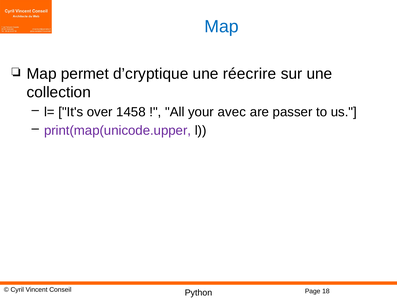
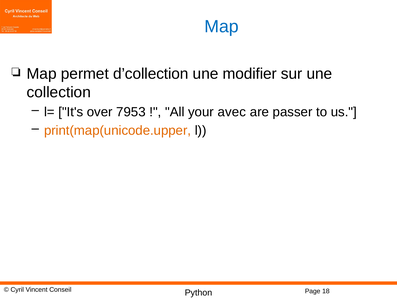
d’cryptique: d’cryptique -> d’collection
réecrire: réecrire -> modifier
1458: 1458 -> 7953
print(map(unicode.upper colour: purple -> orange
